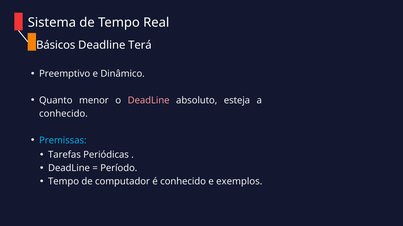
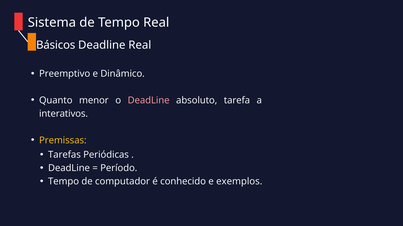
Deadline Terá: Terá -> Real
esteja: esteja -> tarefa
conhecido at (63, 114): conhecido -> interativos
Premissas colour: light blue -> yellow
